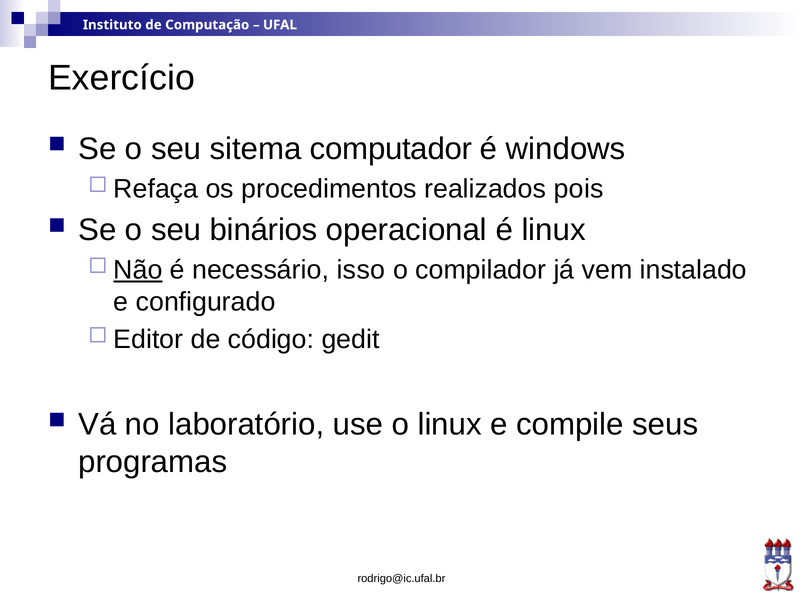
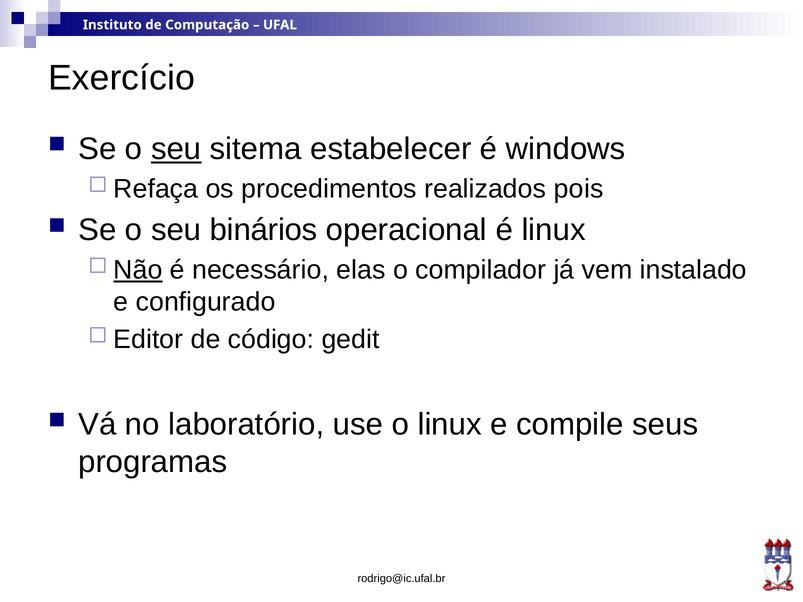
seu at (176, 149) underline: none -> present
computador: computador -> estabelecer
isso: isso -> elas
